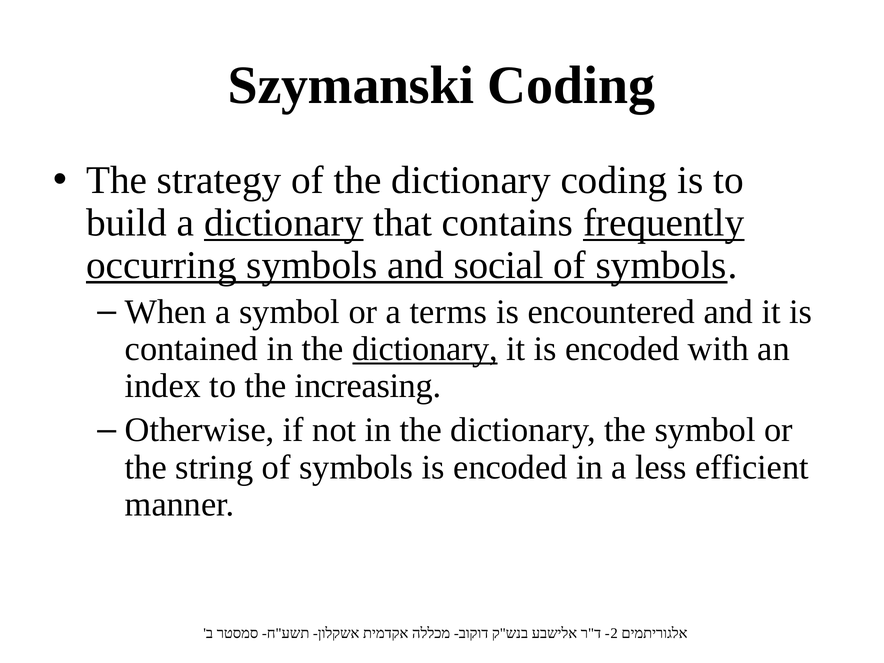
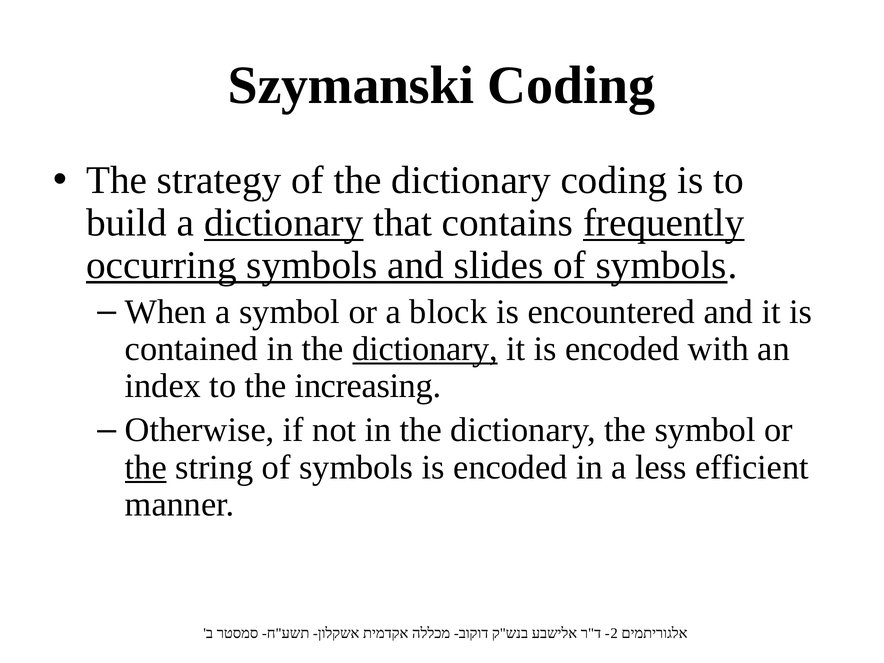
social: social -> slides
terms: terms -> block
the at (146, 467) underline: none -> present
